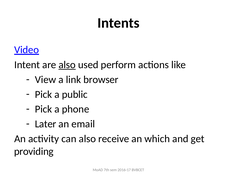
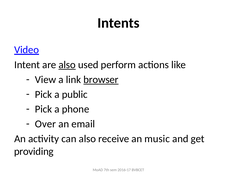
browser underline: none -> present
Later: Later -> Over
which: which -> music
